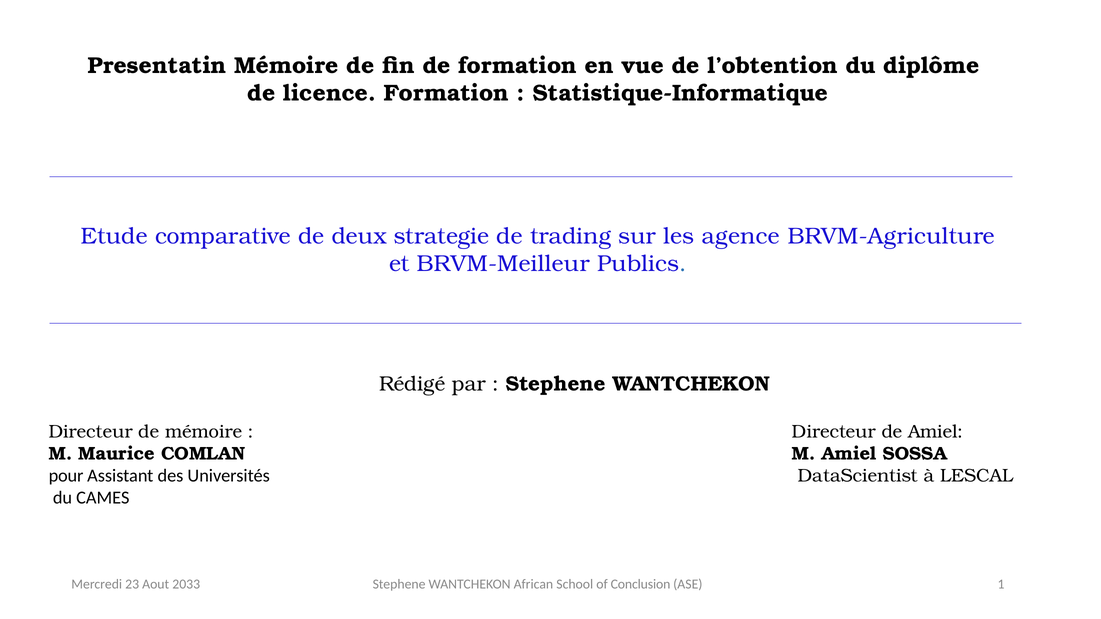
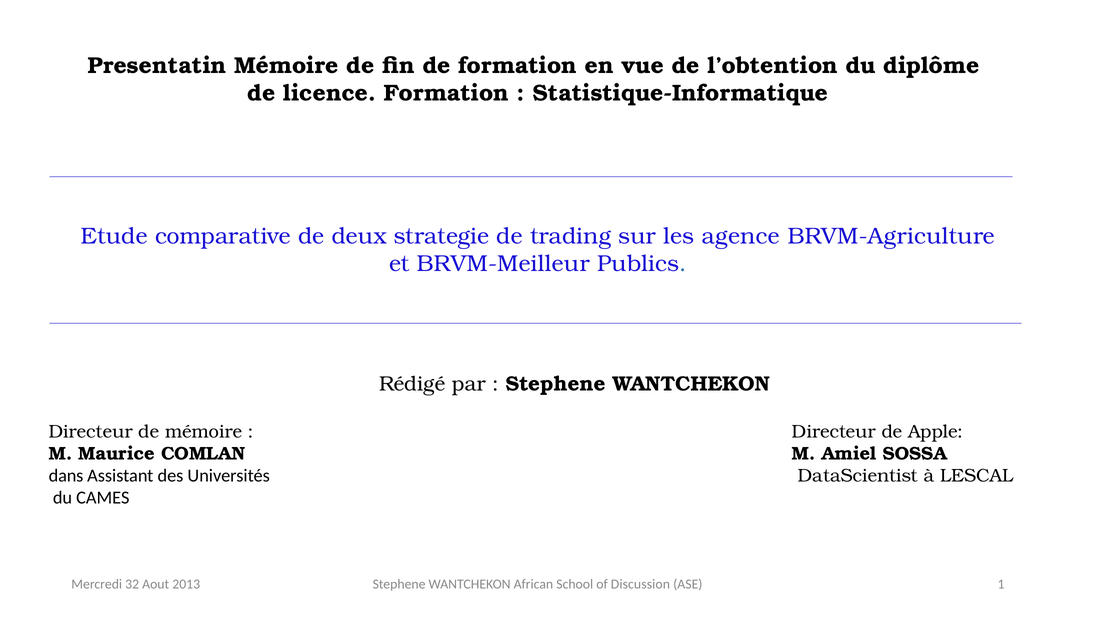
de Amiel: Amiel -> Apple
pour: pour -> dans
23: 23 -> 32
2033: 2033 -> 2013
Conclusion: Conclusion -> Discussion
